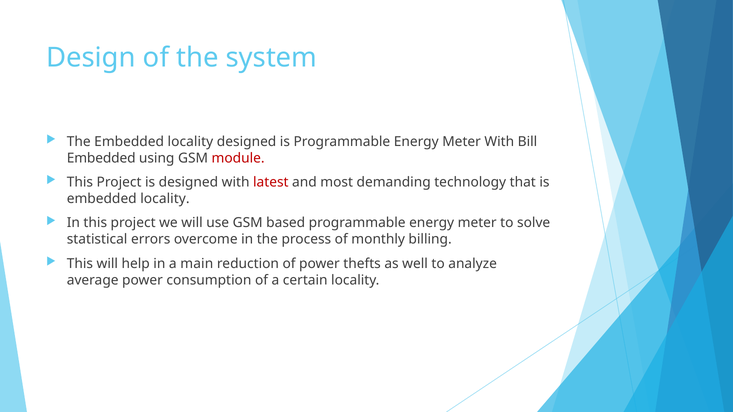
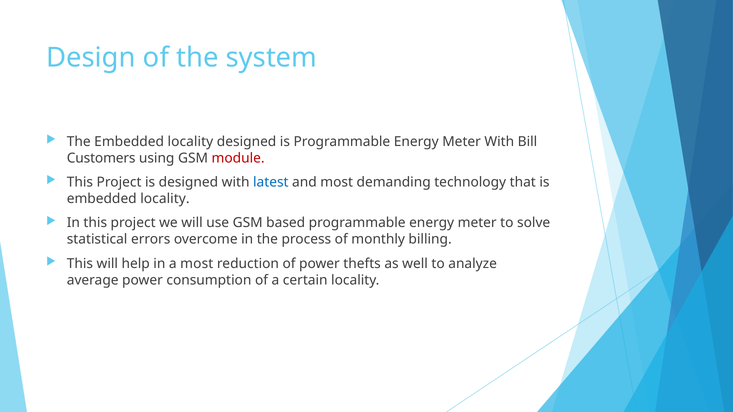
Embedded at (101, 158): Embedded -> Customers
latest colour: red -> blue
a main: main -> most
